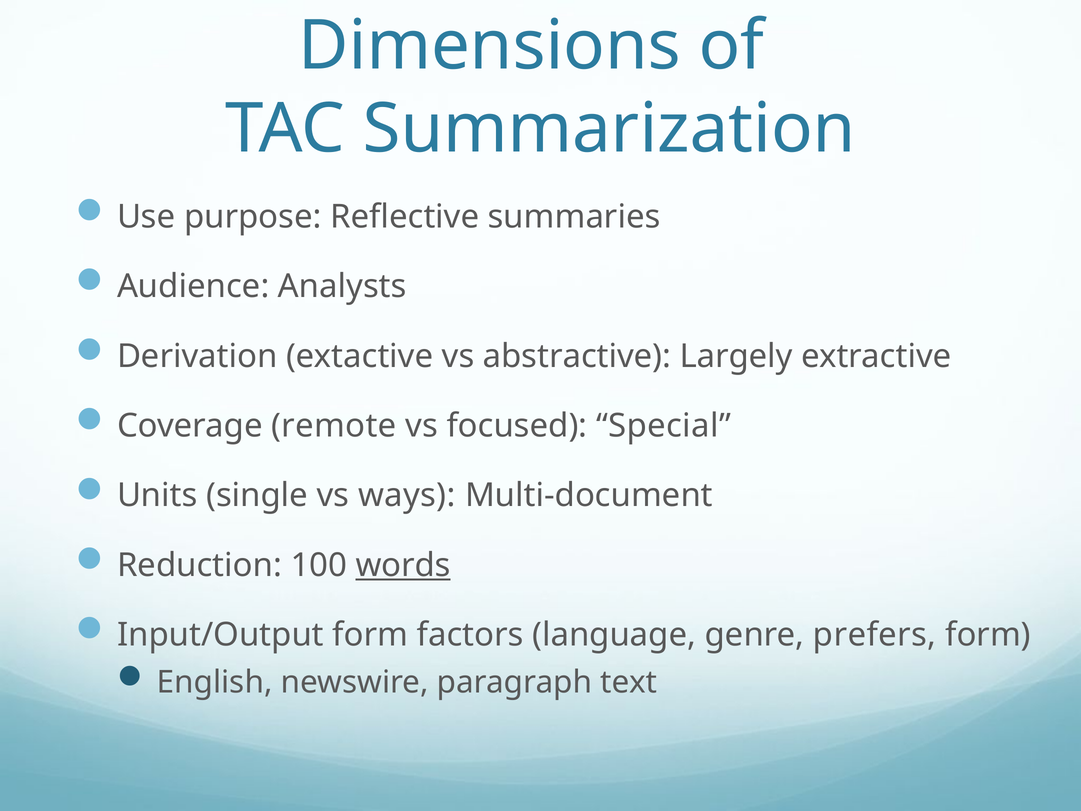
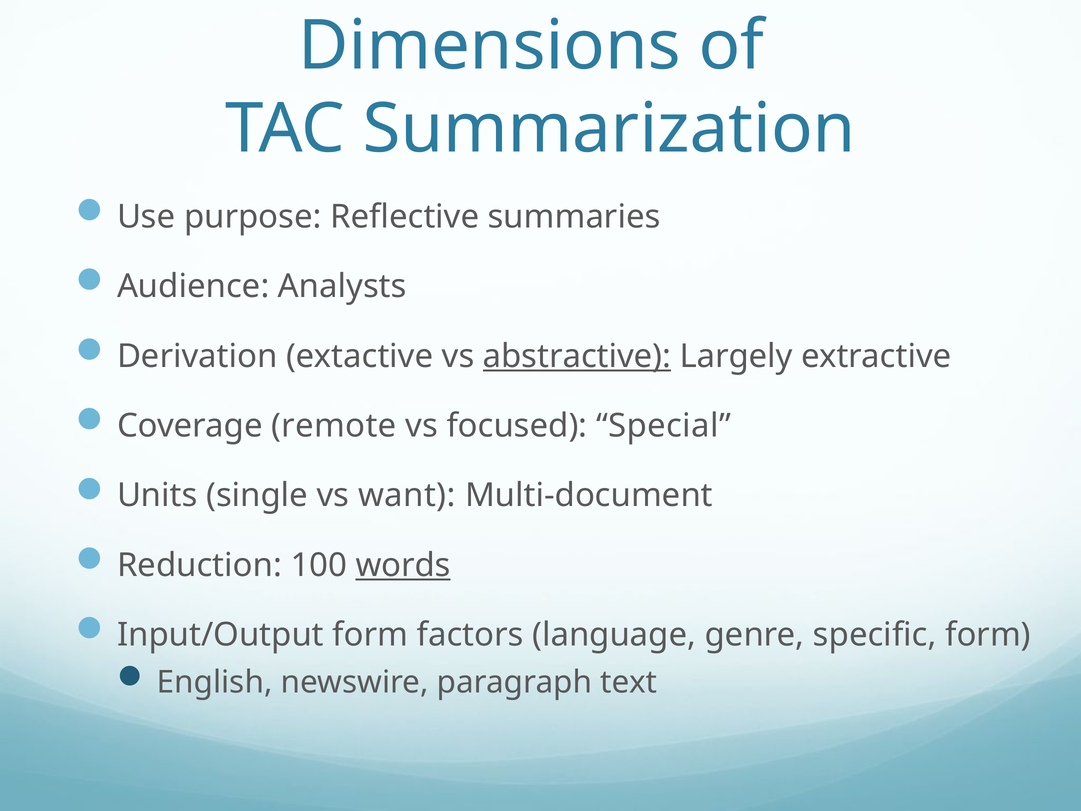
abstractive underline: none -> present
ways: ways -> want
prefers: prefers -> specific
